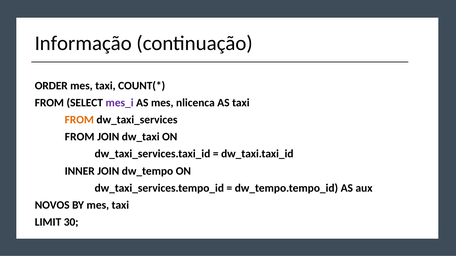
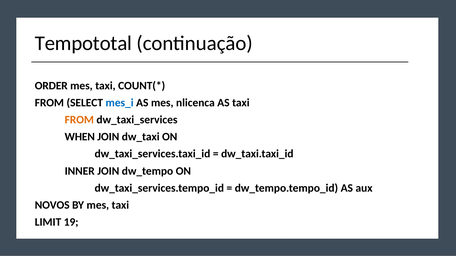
Informação: Informação -> Tempototal
mes_i colour: purple -> blue
FROM at (80, 137): FROM -> WHEN
30: 30 -> 19
